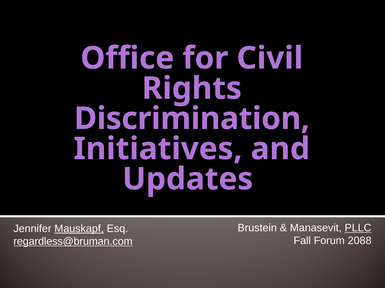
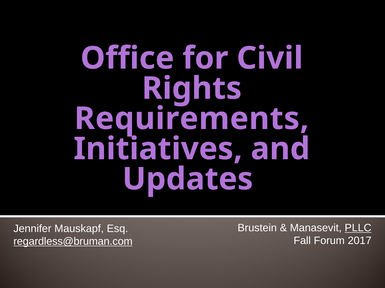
Discrimination: Discrimination -> Requirements
Mauskapf underline: present -> none
2088: 2088 -> 2017
